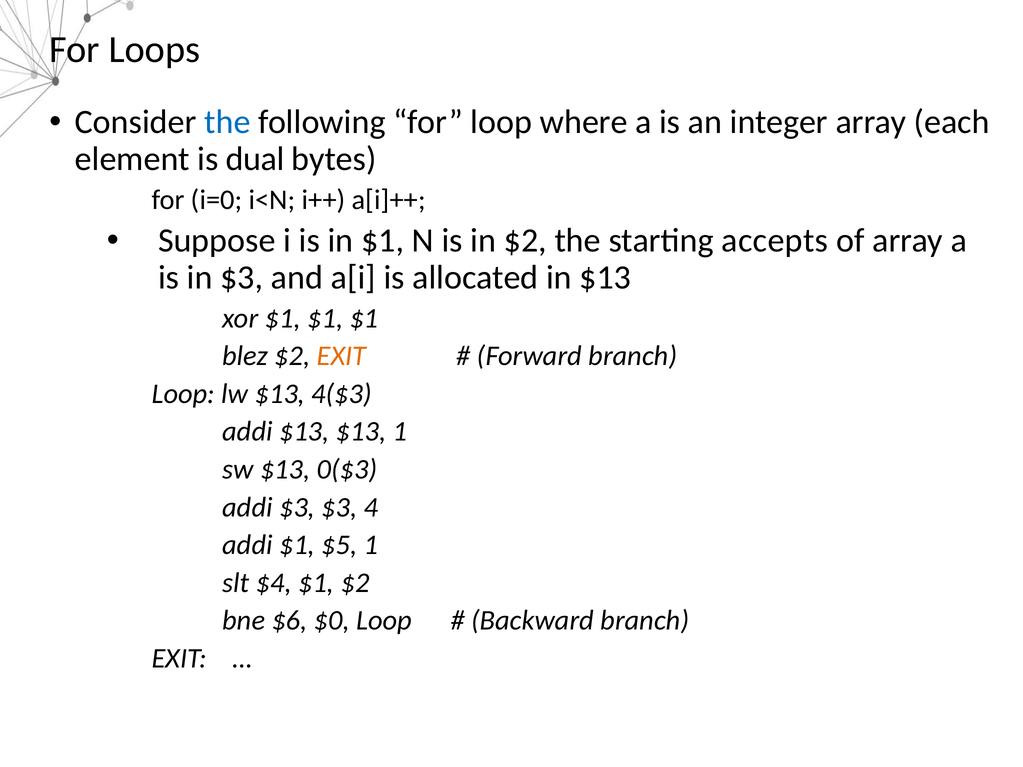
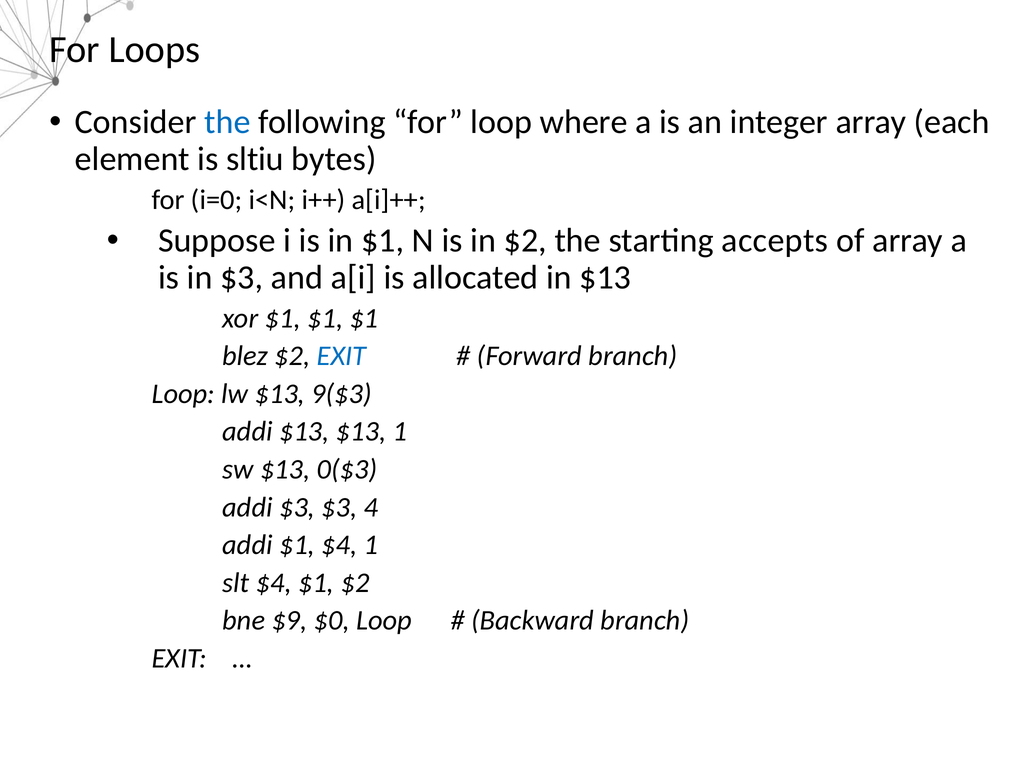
dual: dual -> sltiu
EXIT at (342, 356) colour: orange -> blue
4($3: 4($3 -> 9($3
$1 $5: $5 -> $4
$6: $6 -> $9
